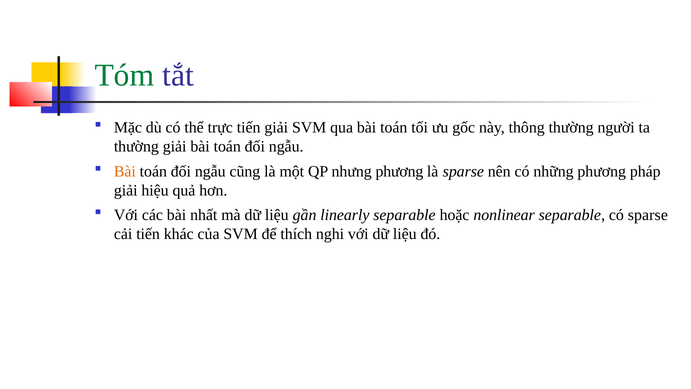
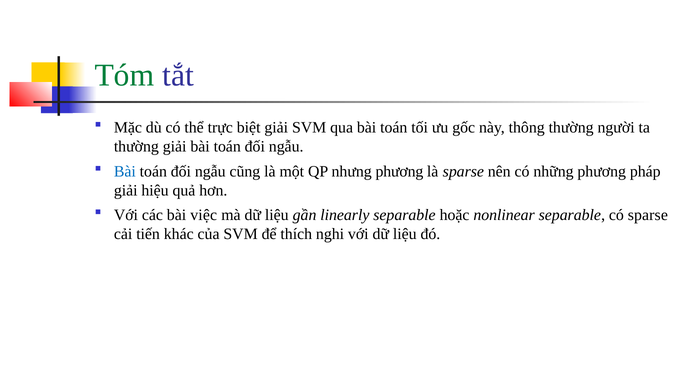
trực tiến: tiến -> biệt
Bài at (125, 171) colour: orange -> blue
nhất: nhất -> việc
